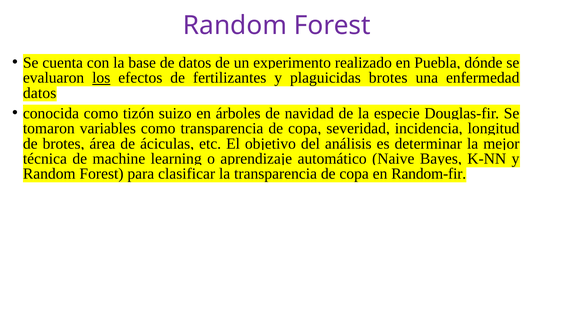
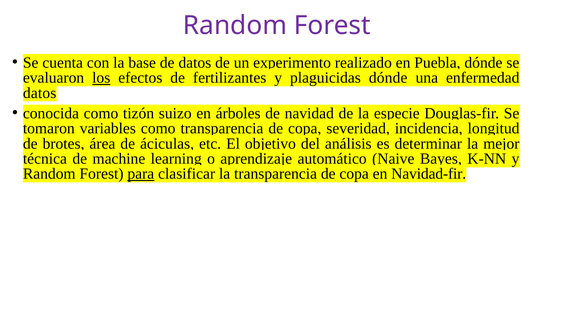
plaguicidas brotes: brotes -> dónde
para underline: none -> present
Random-fir: Random-fir -> Navidad-fir
